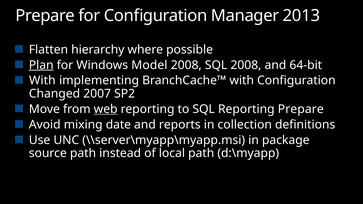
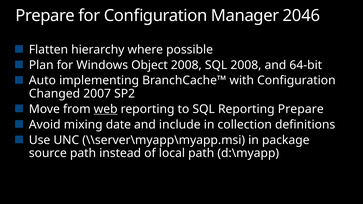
2013: 2013 -> 2046
Plan underline: present -> none
Model: Model -> Object
With at (42, 81): With -> Auto
reports: reports -> include
